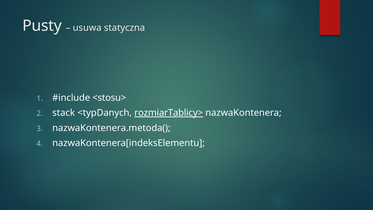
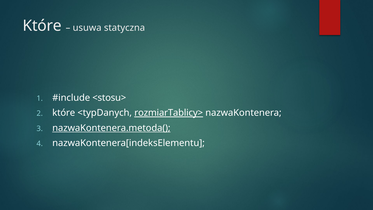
Pusty at (42, 26): Pusty -> Które
stack at (64, 113): stack -> które
nazwaKontenera.metoda( underline: none -> present
